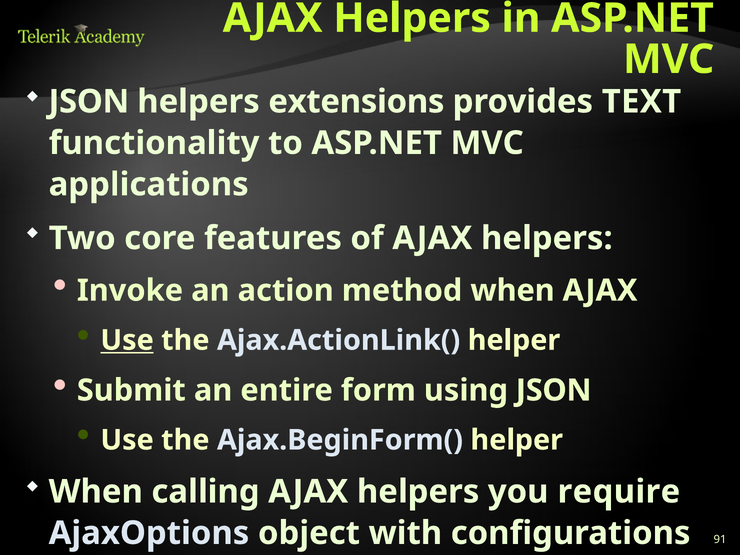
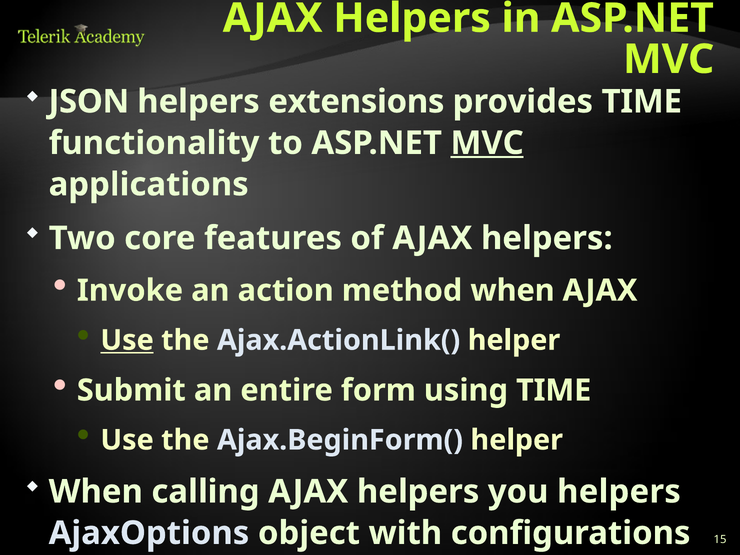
provides TEXT: TEXT -> TIME
MVC at (487, 143) underline: none -> present
using JSON: JSON -> TIME
you require: require -> helpers
91: 91 -> 15
